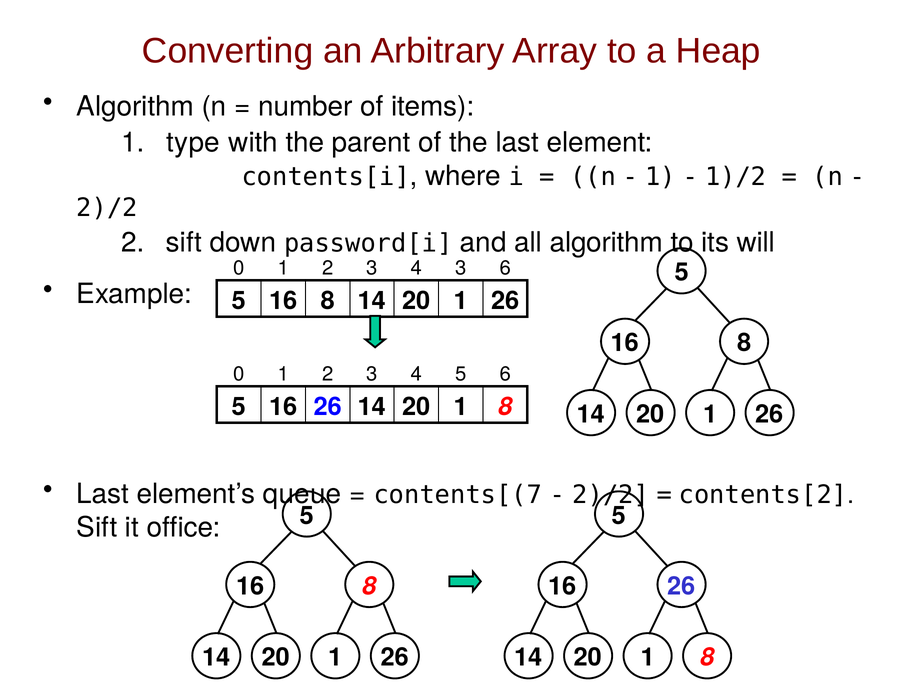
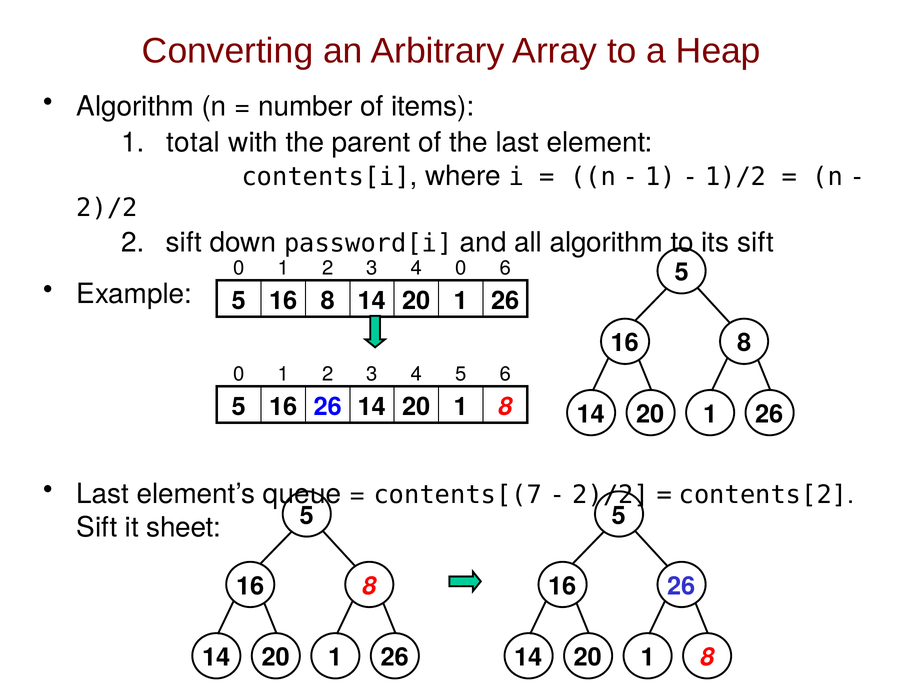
type: type -> total
its will: will -> sift
4 3: 3 -> 0
office: office -> sheet
